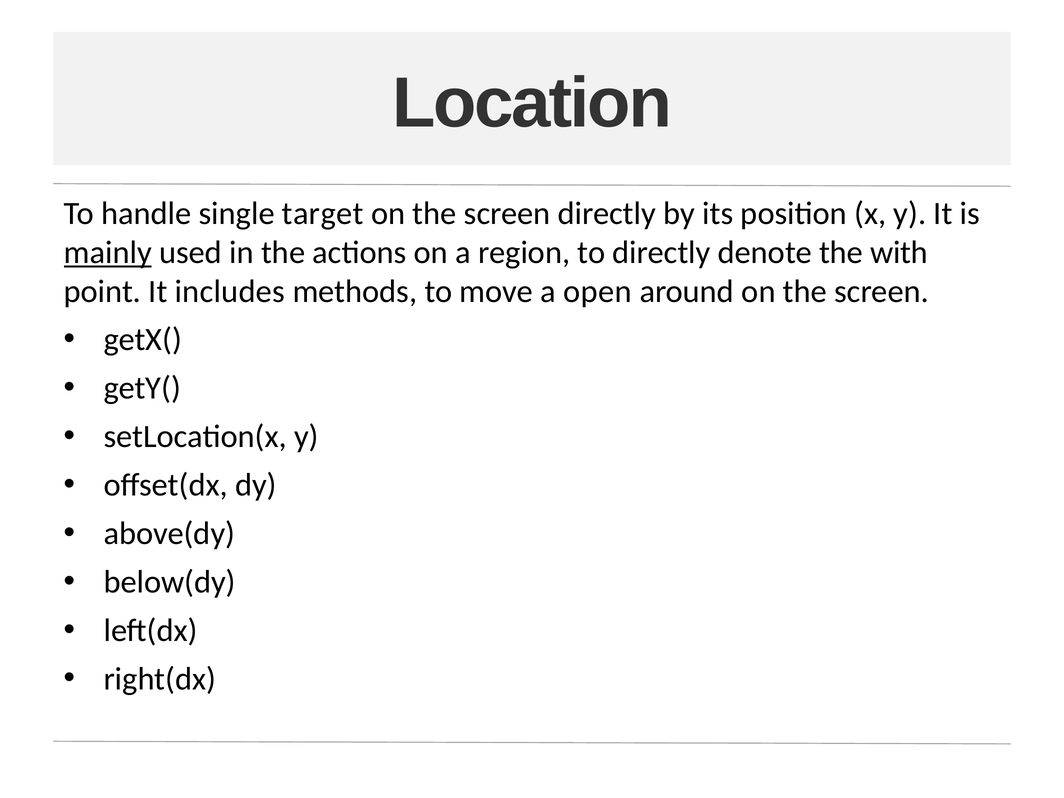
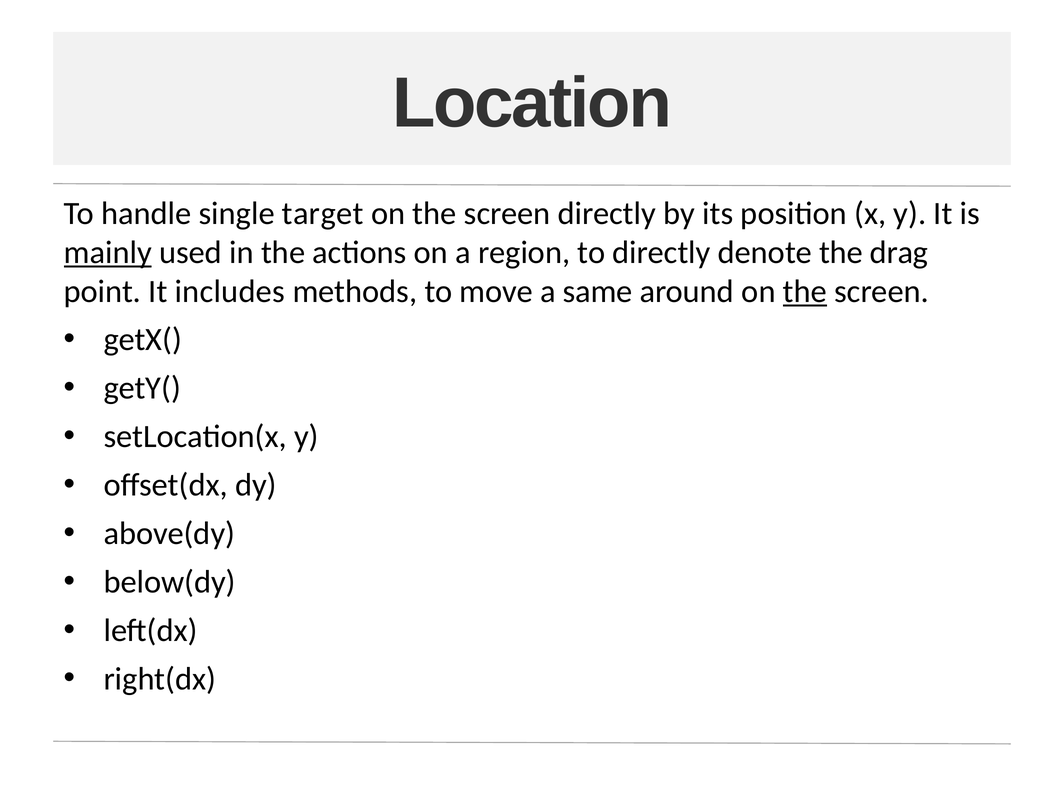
with: with -> drag
open: open -> same
the at (805, 291) underline: none -> present
